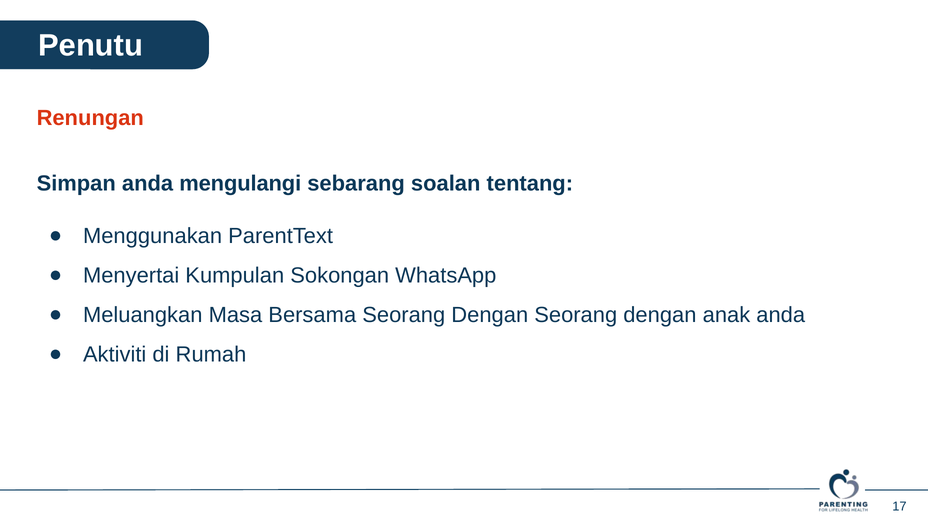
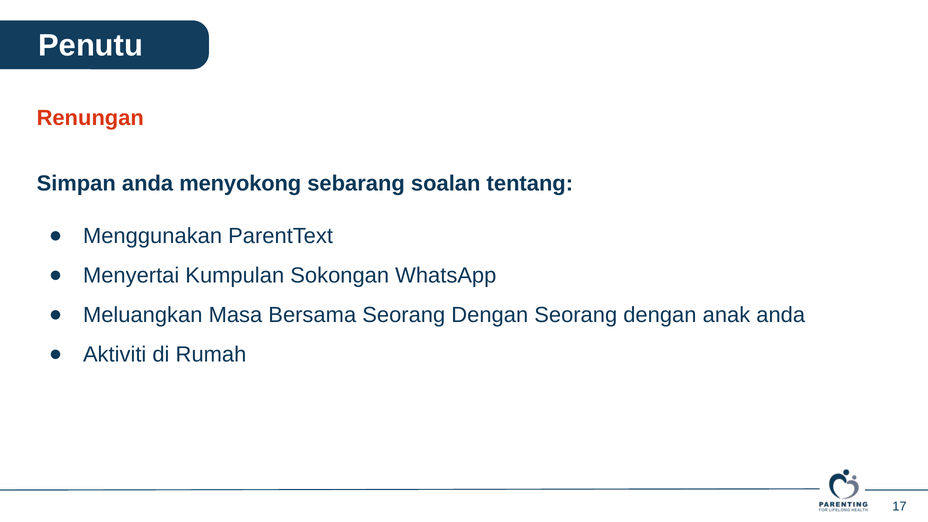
mengulangi: mengulangi -> menyokong
